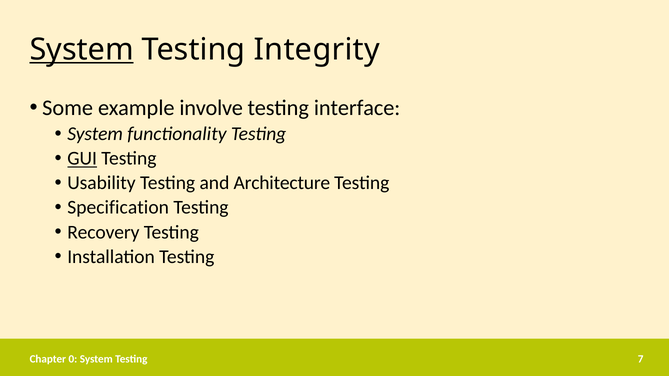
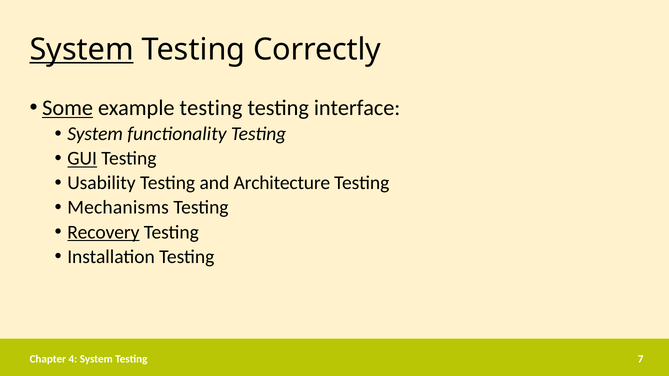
Integrity: Integrity -> Correctly
Some underline: none -> present
example involve: involve -> testing
Specification: Specification -> Mechanisms
Recovery underline: none -> present
0: 0 -> 4
